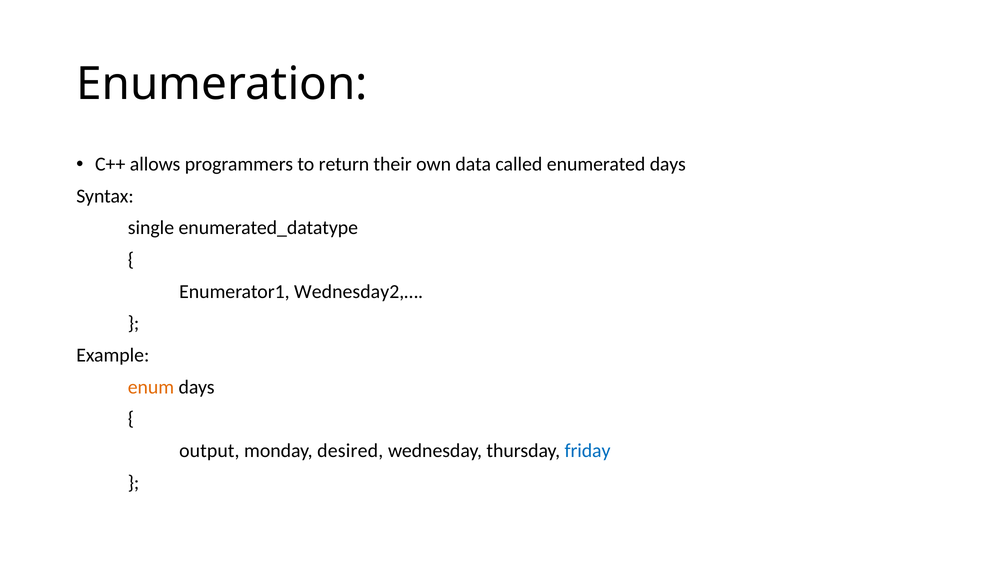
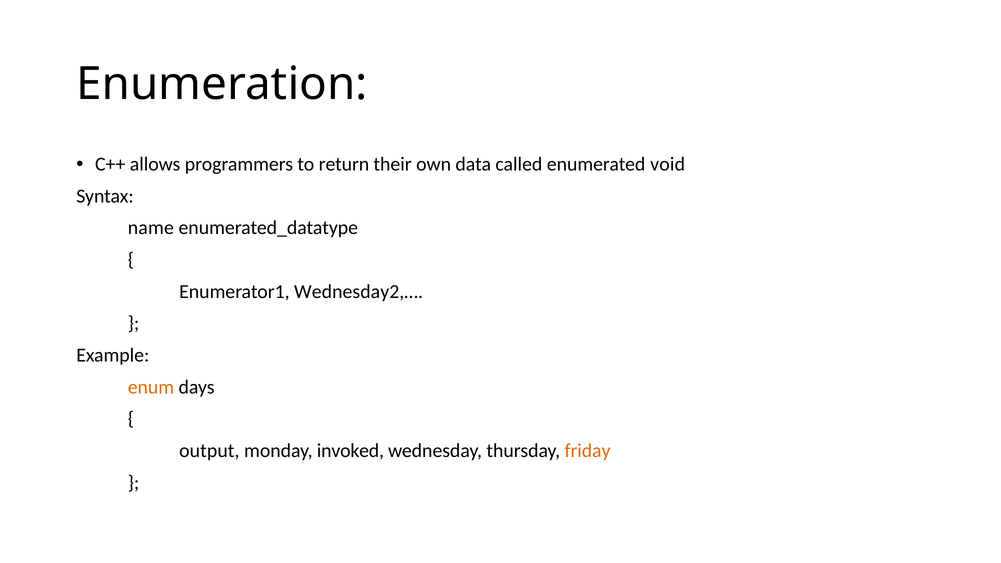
enumerated days: days -> void
single: single -> name
desired: desired -> invoked
friday colour: blue -> orange
